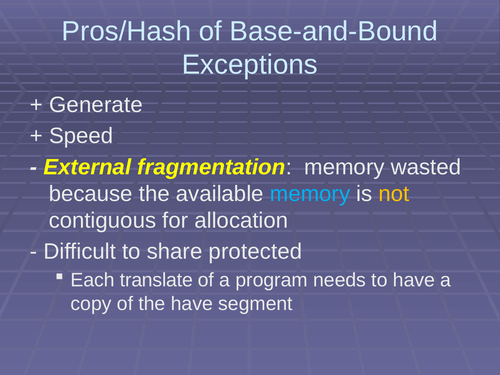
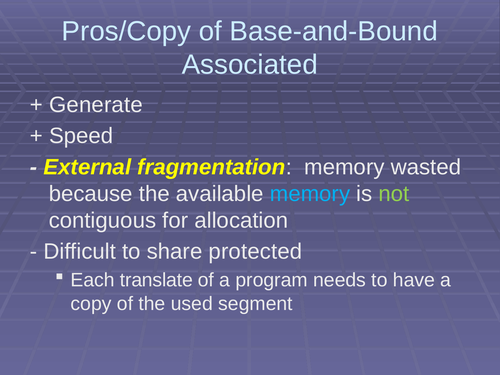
Pros/Hash: Pros/Hash -> Pros/Copy
Exceptions: Exceptions -> Associated
not colour: yellow -> light green
the have: have -> used
